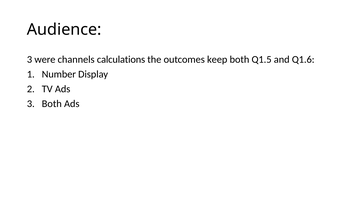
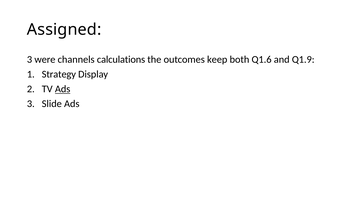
Audience: Audience -> Assigned
Q1.5: Q1.5 -> Q1.6
Q1.6: Q1.6 -> Q1.9
Number: Number -> Strategy
Ads at (63, 89) underline: none -> present
3 Both: Both -> Slide
